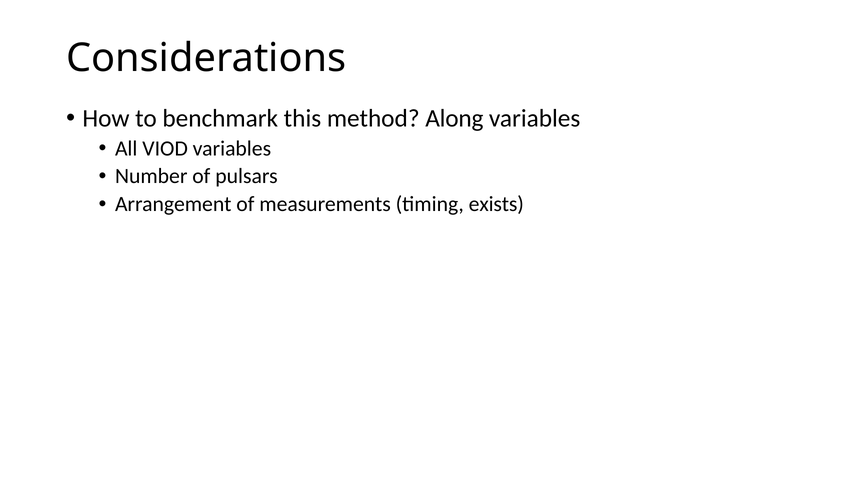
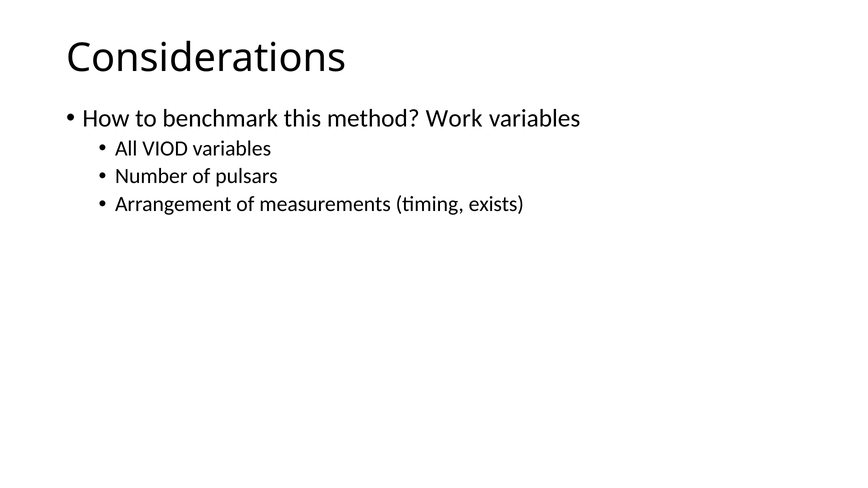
Along: Along -> Work
